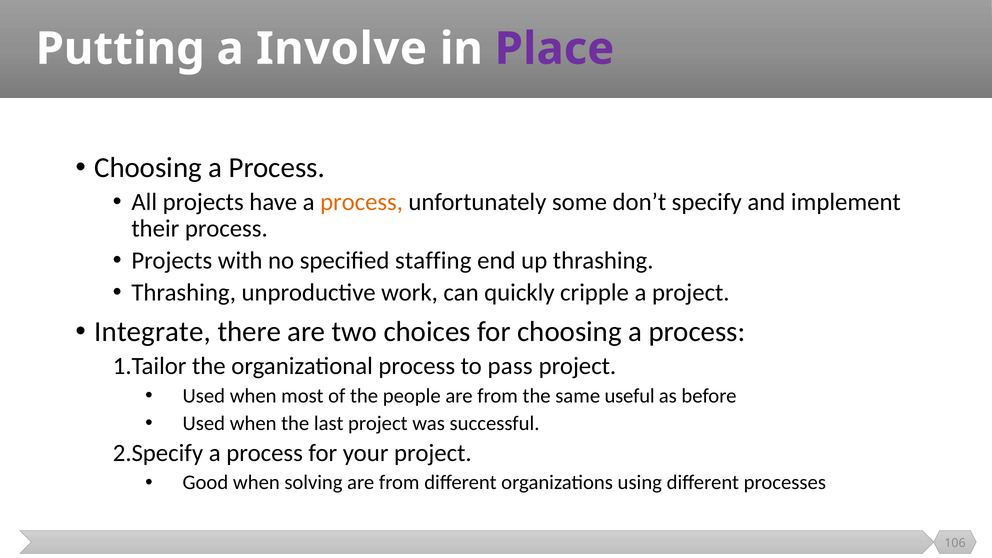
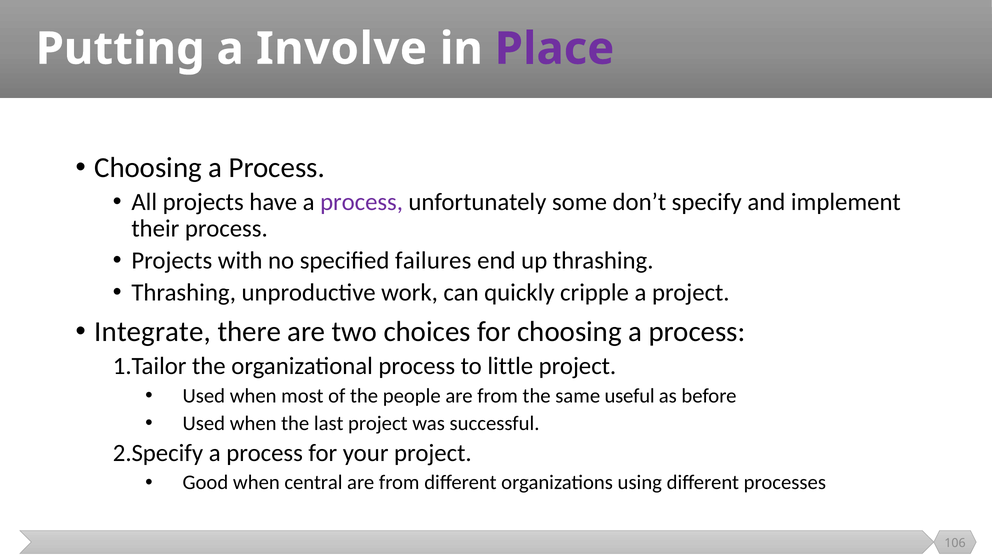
process at (362, 202) colour: orange -> purple
staffing: staffing -> failures
pass: pass -> little
solving: solving -> central
